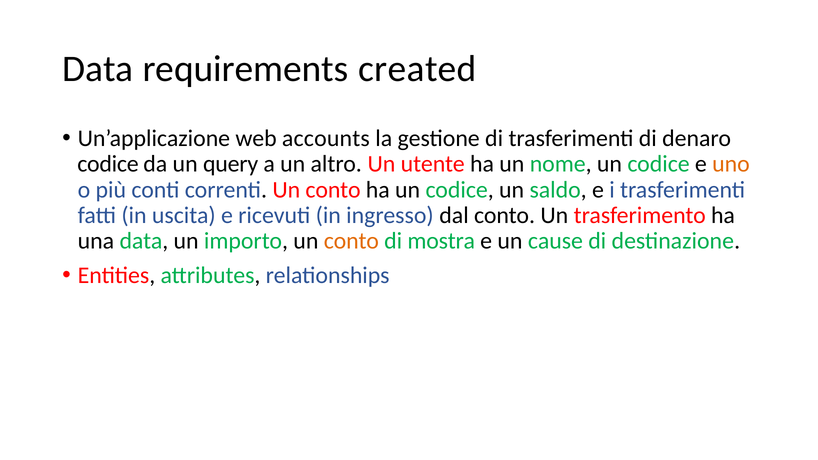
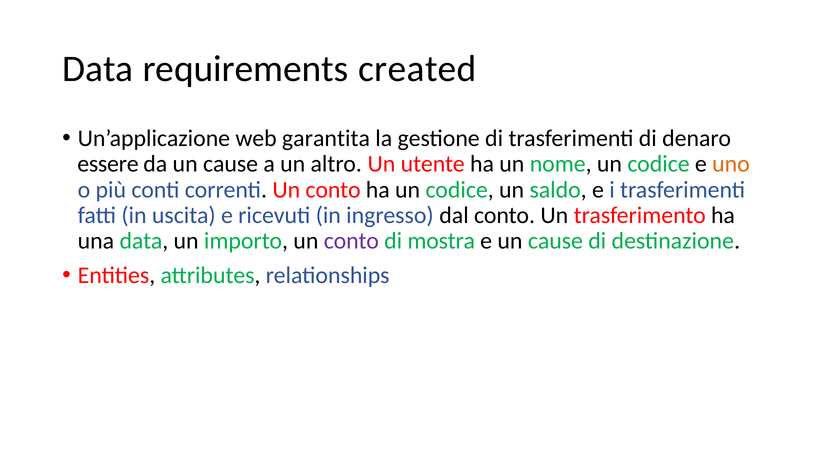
accounts: accounts -> garantita
codice at (108, 164): codice -> essere
da un query: query -> cause
conto at (351, 241) colour: orange -> purple
